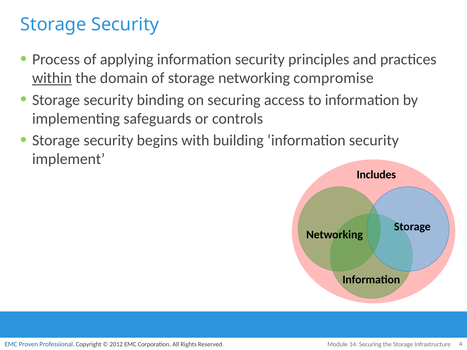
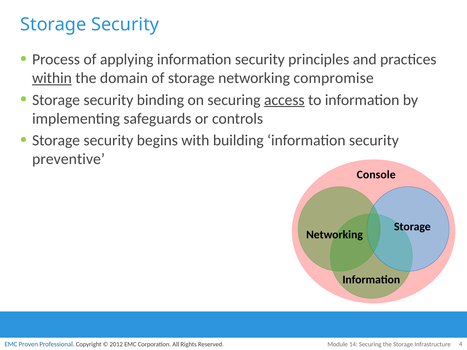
access underline: none -> present
implement: implement -> preventive
Includes: Includes -> Console
